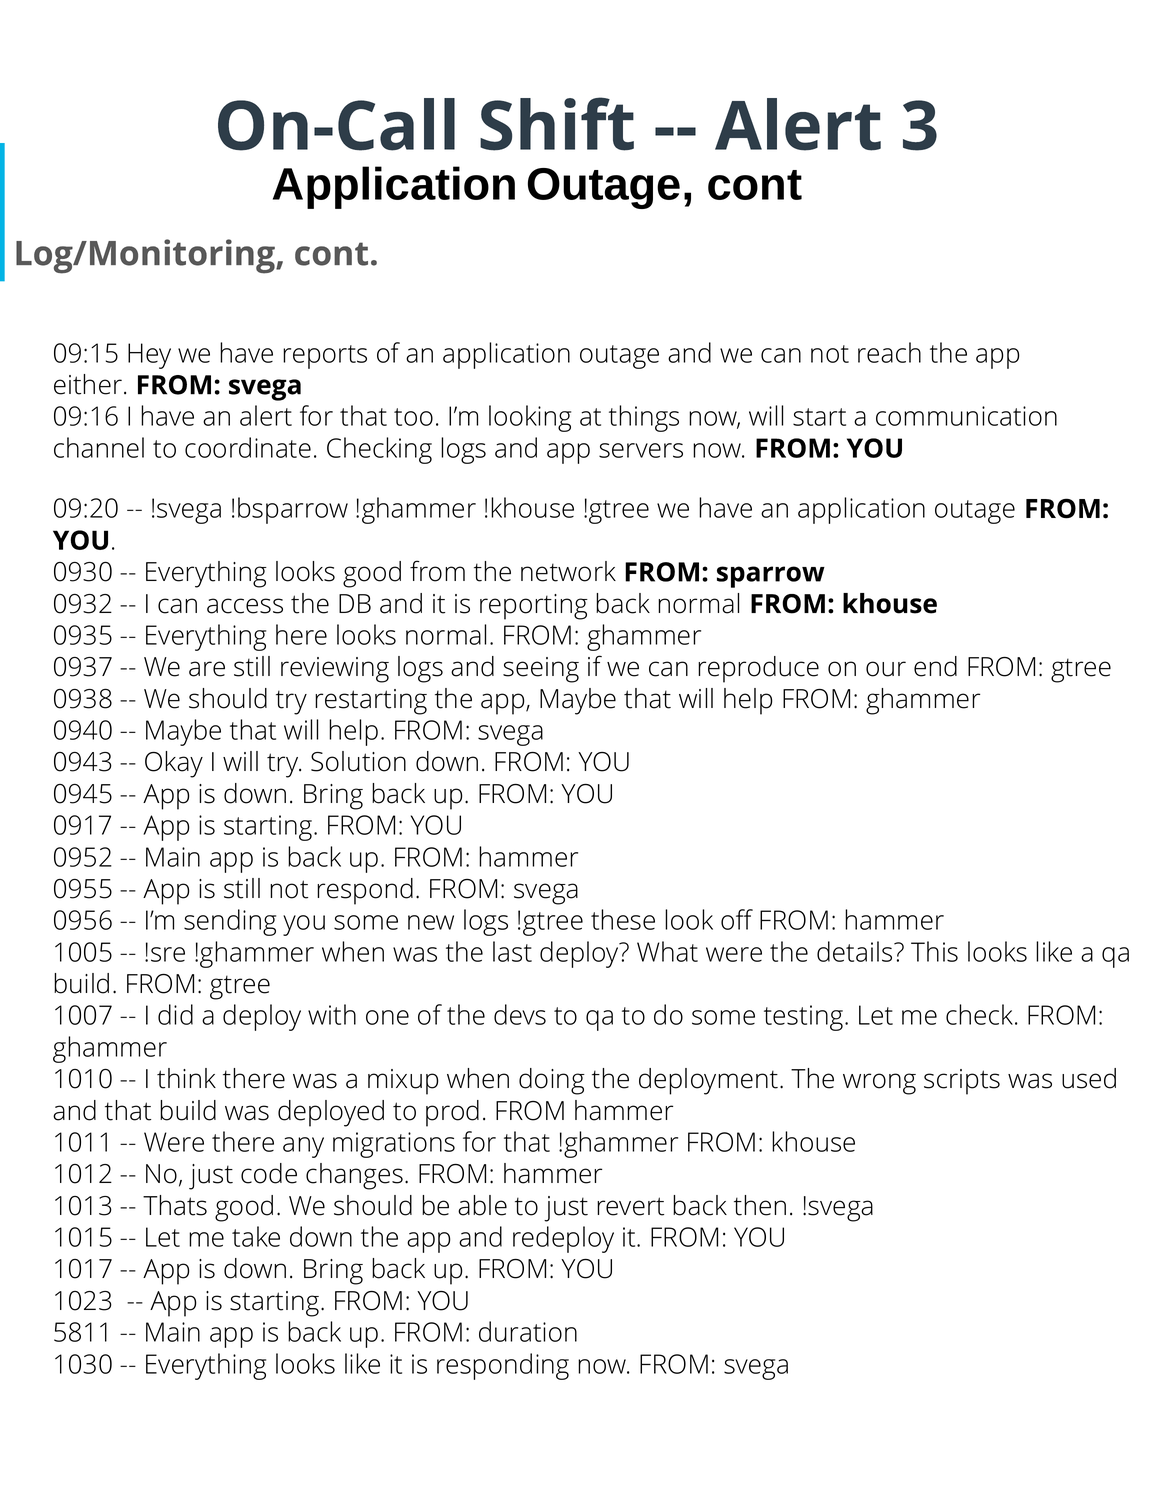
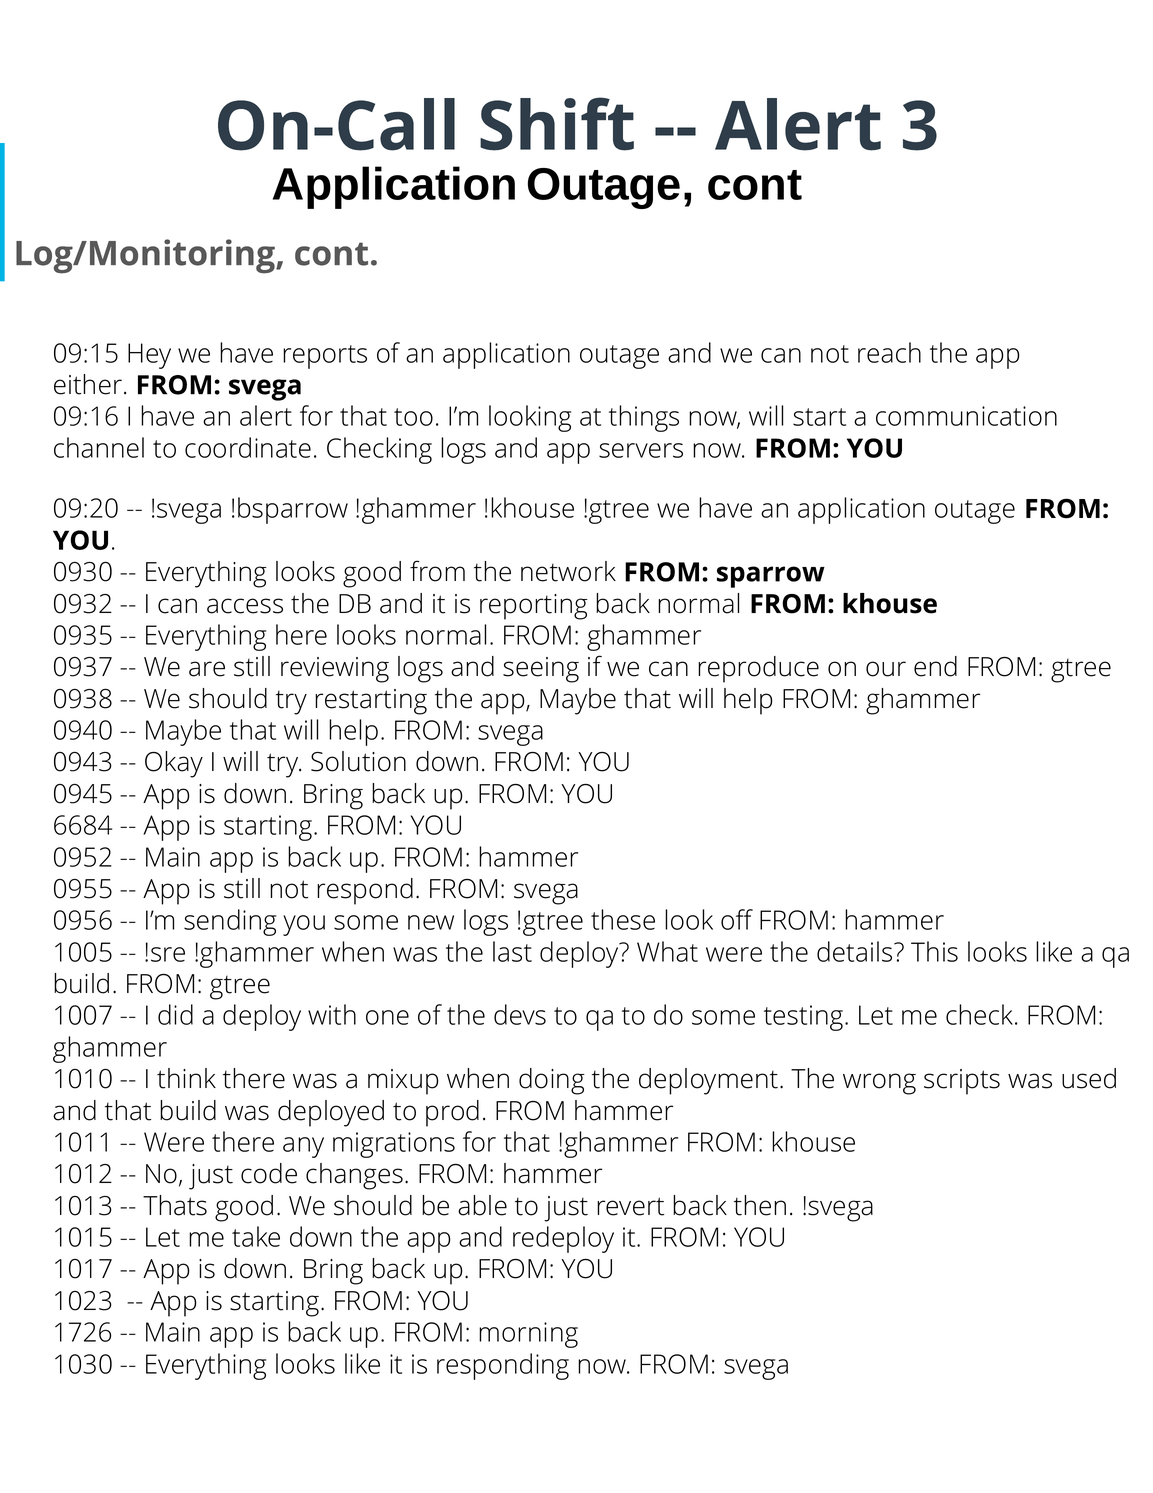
0917: 0917 -> 6684
5811: 5811 -> 1726
duration: duration -> morning
